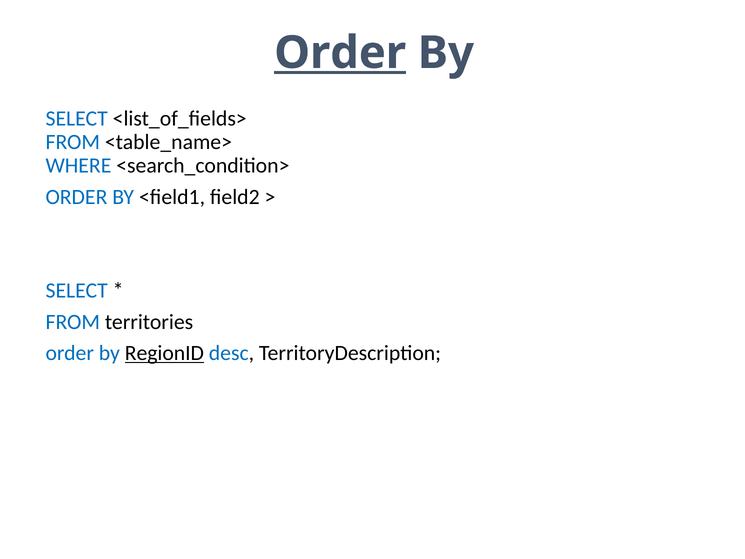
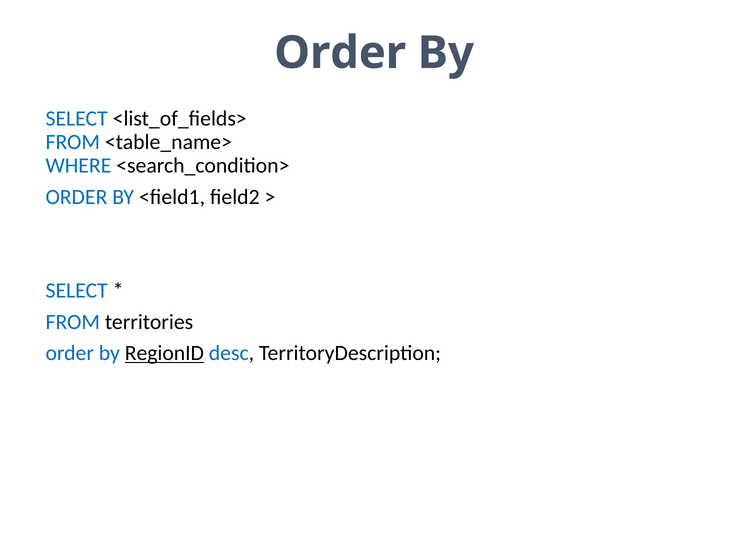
Order at (340, 53) underline: present -> none
